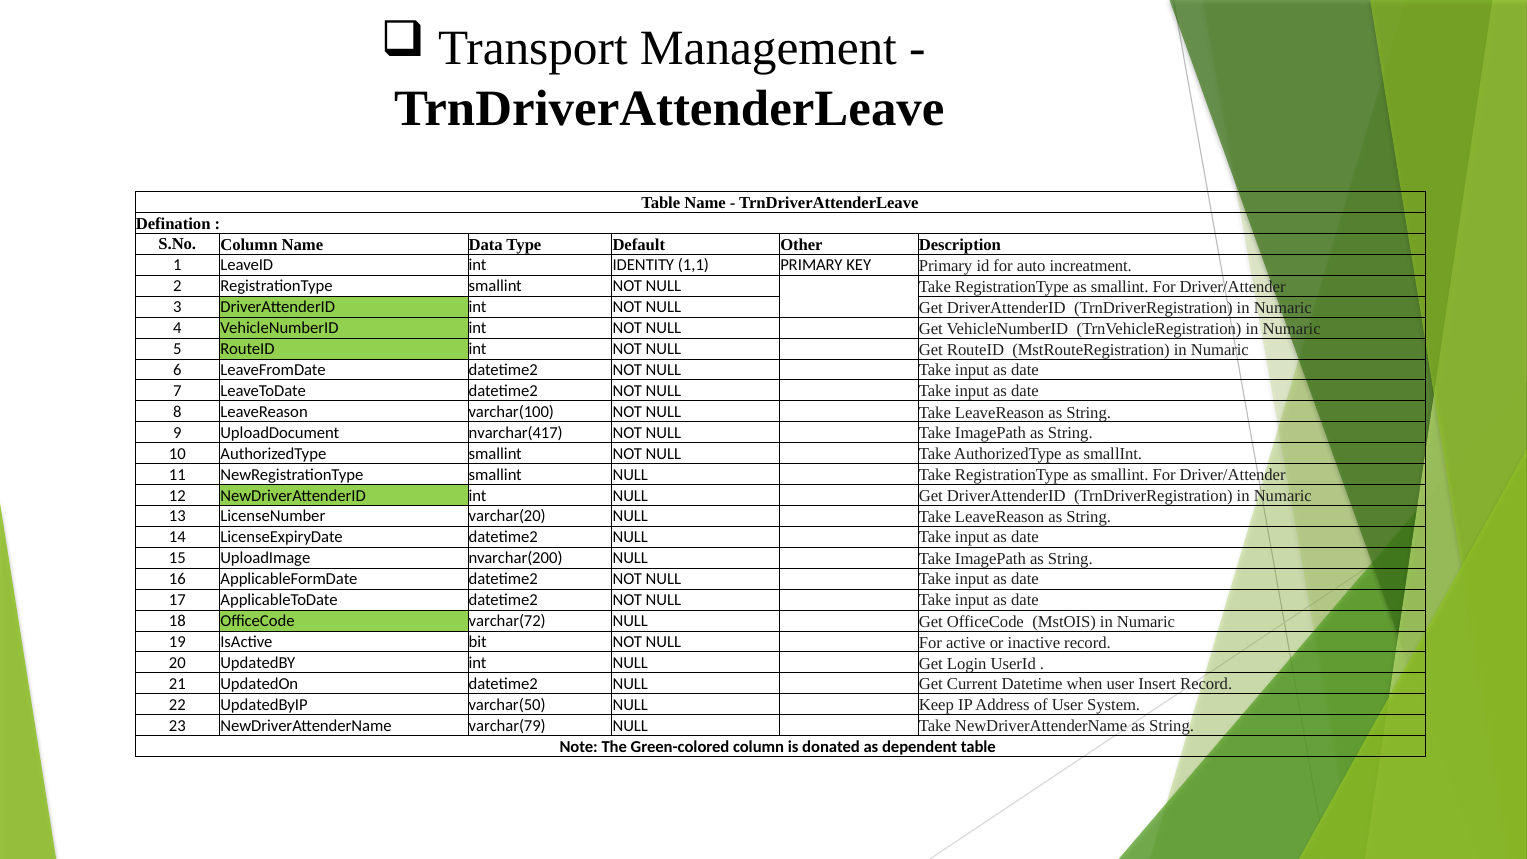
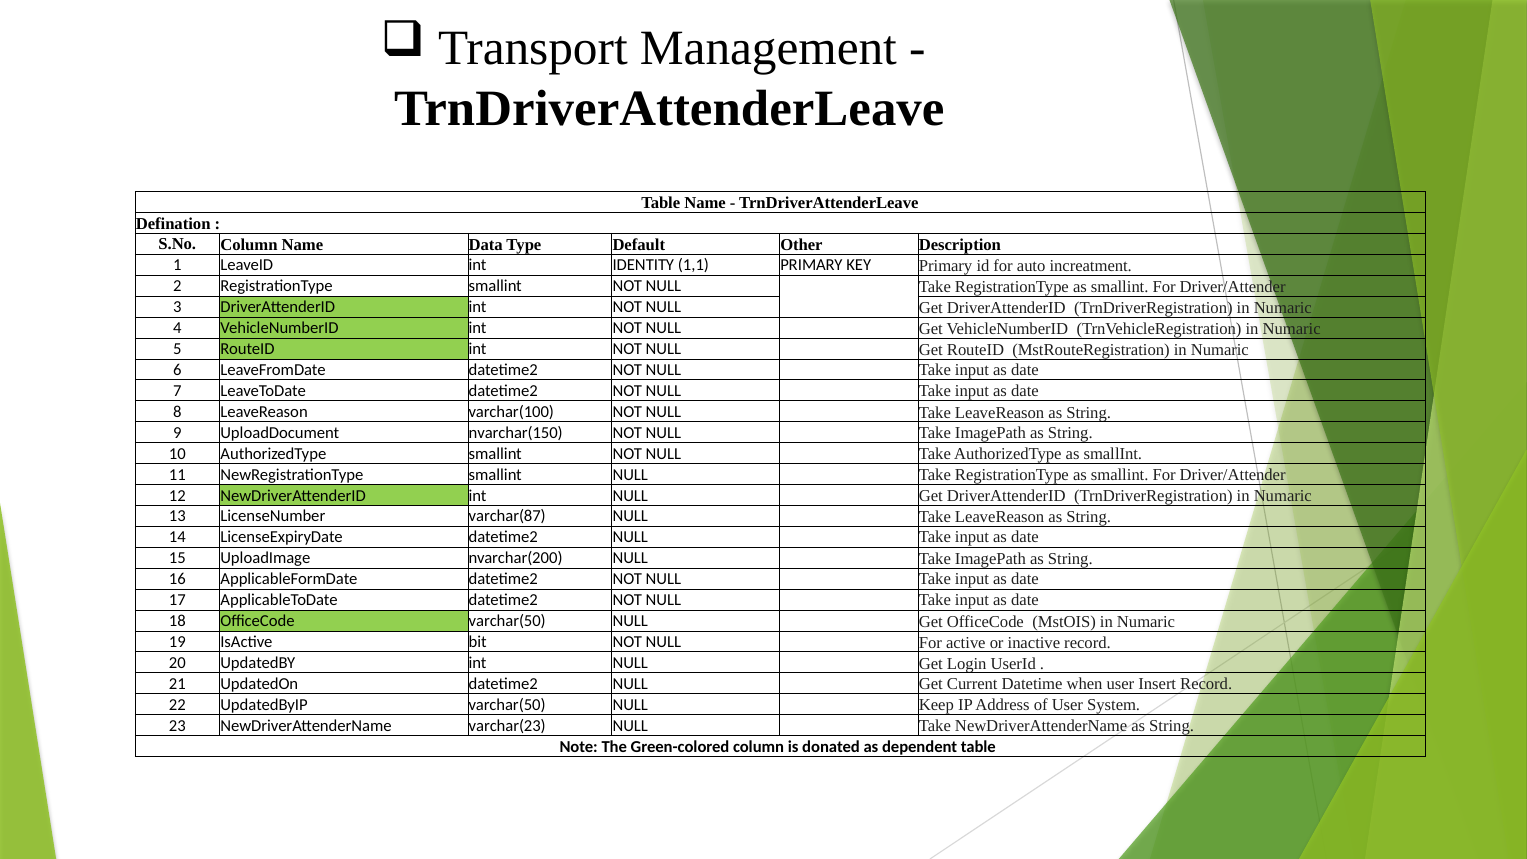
nvarchar(417: nvarchar(417 -> nvarchar(150
varchar(20: varchar(20 -> varchar(87
OfficeCode varchar(72: varchar(72 -> varchar(50
varchar(79: varchar(79 -> varchar(23
